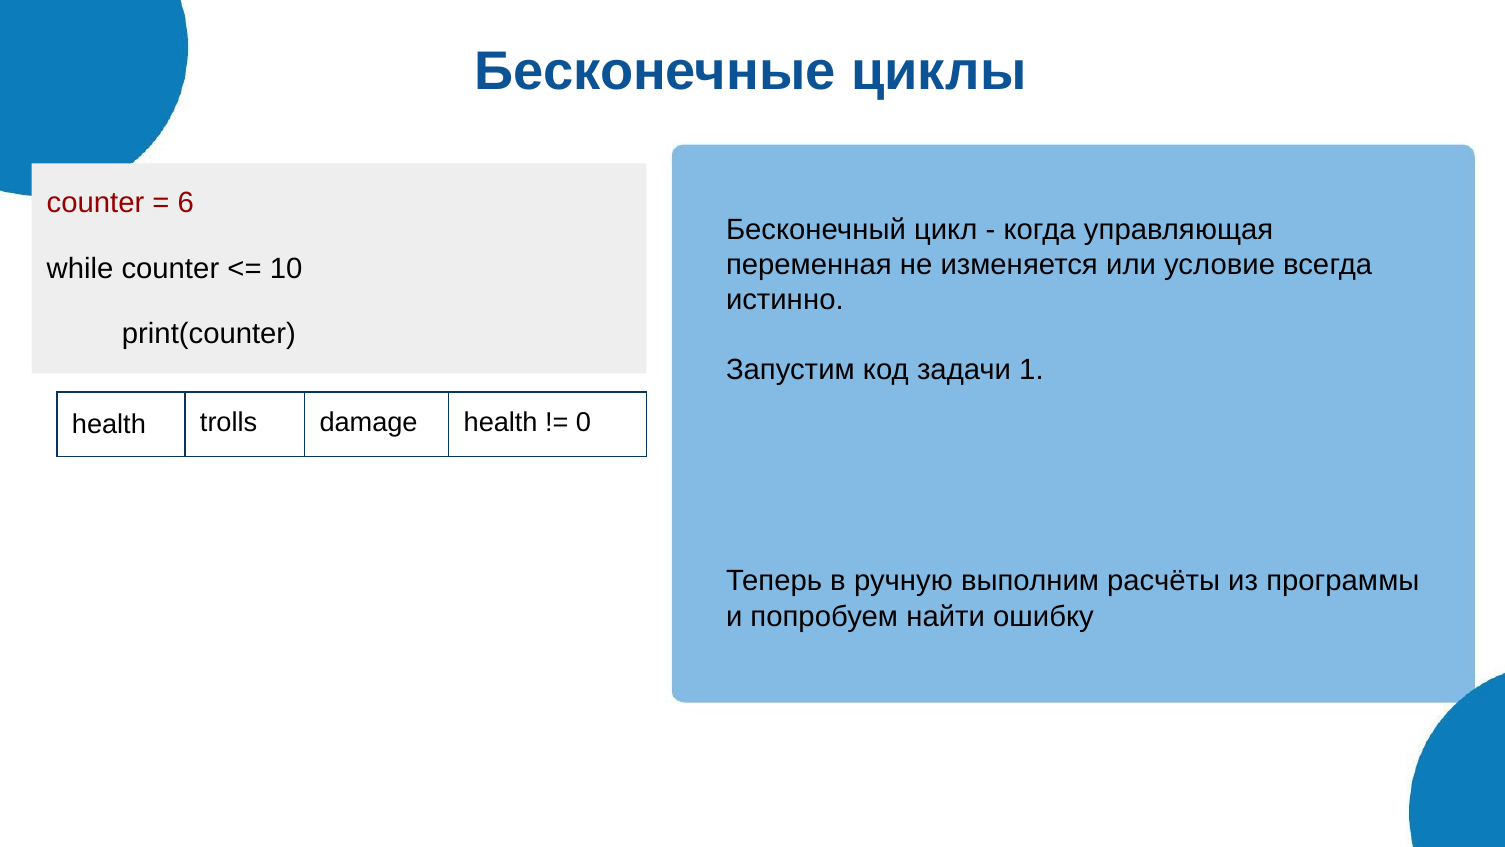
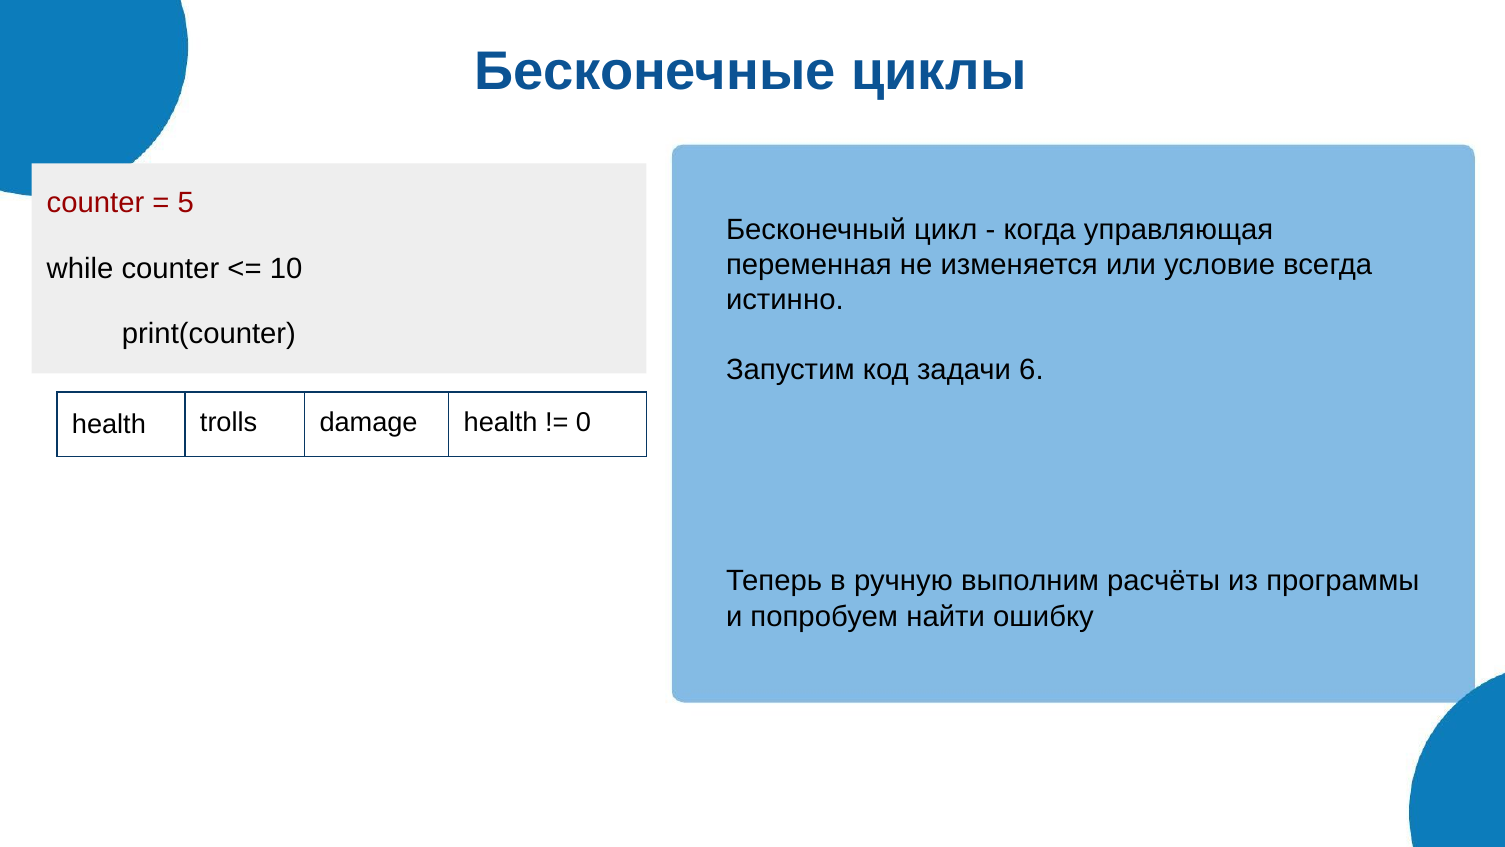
6 at (186, 203): 6 -> 5
задачи 1: 1 -> 6
